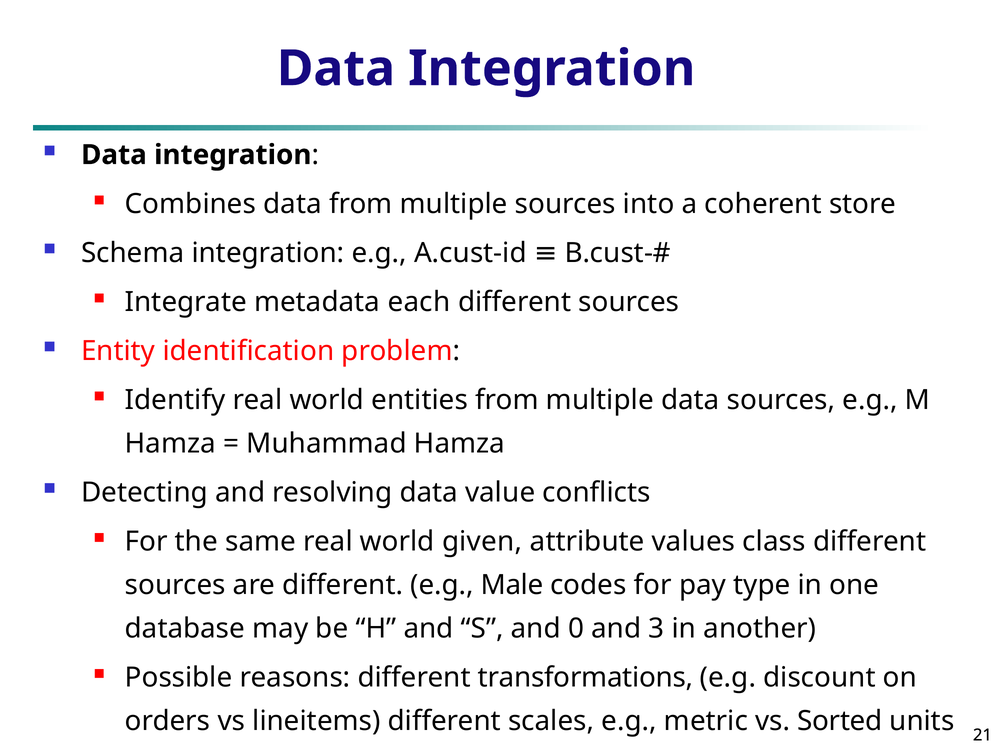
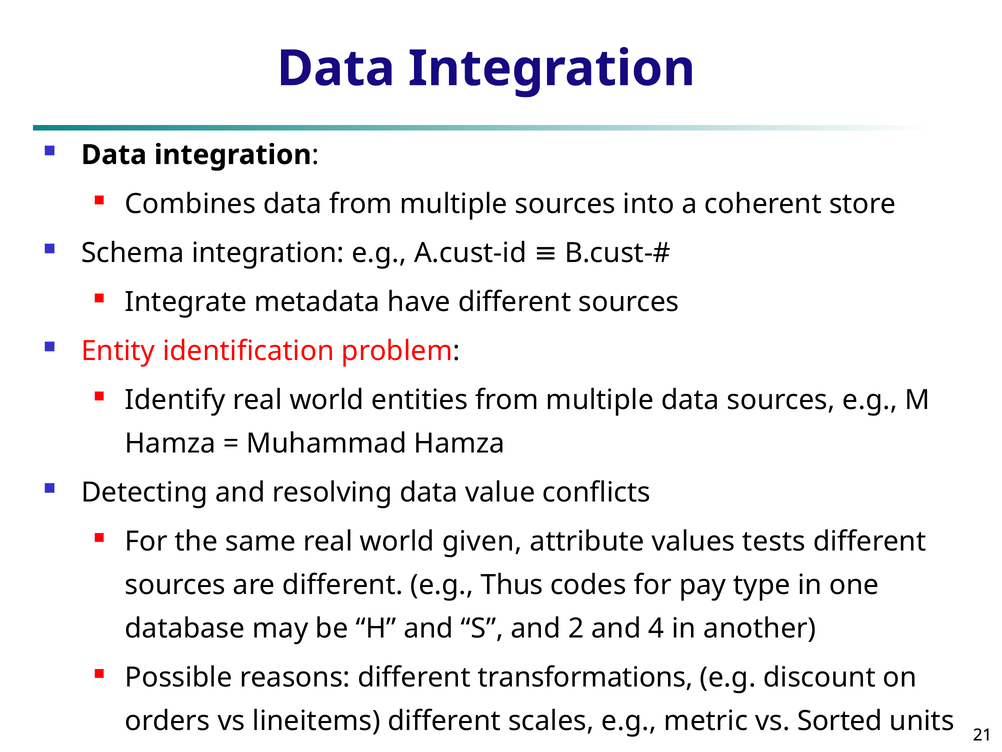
each: each -> have
class: class -> tests
Male: Male -> Thus
0: 0 -> 2
3: 3 -> 4
